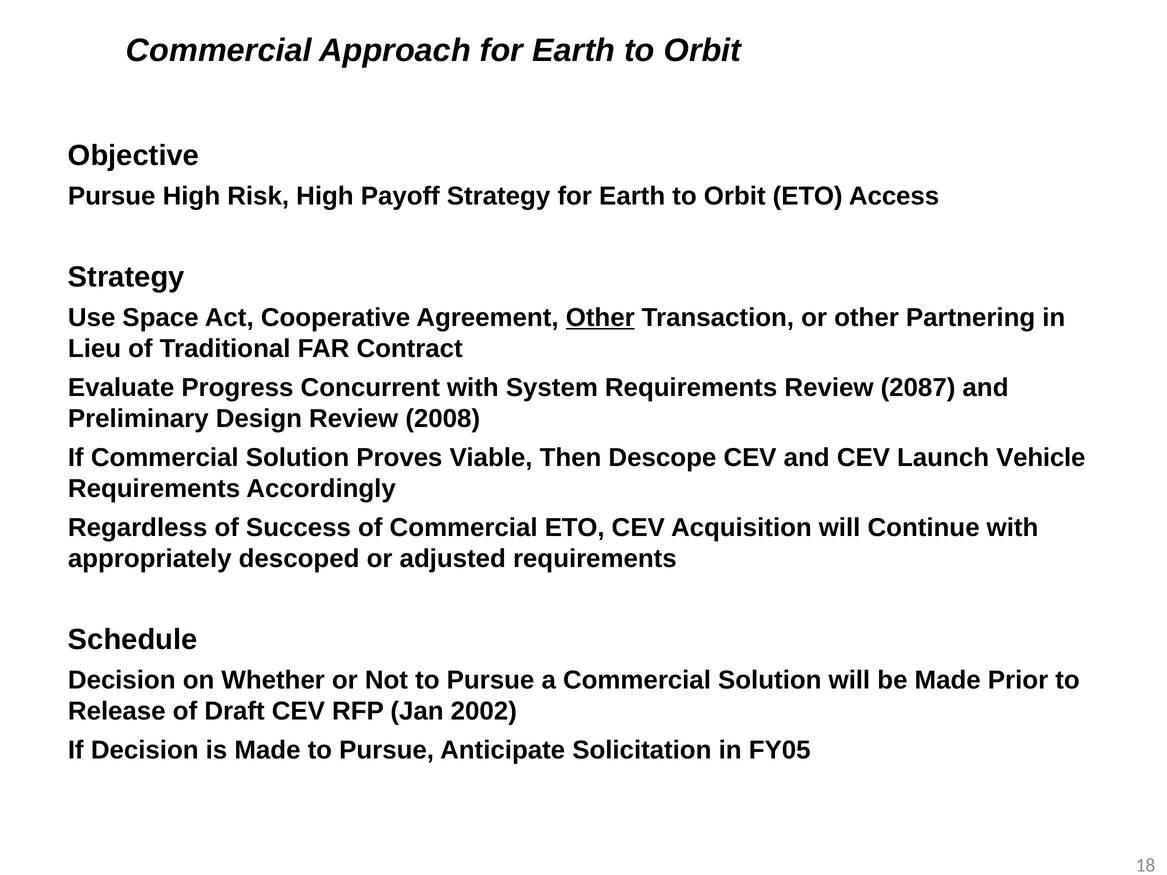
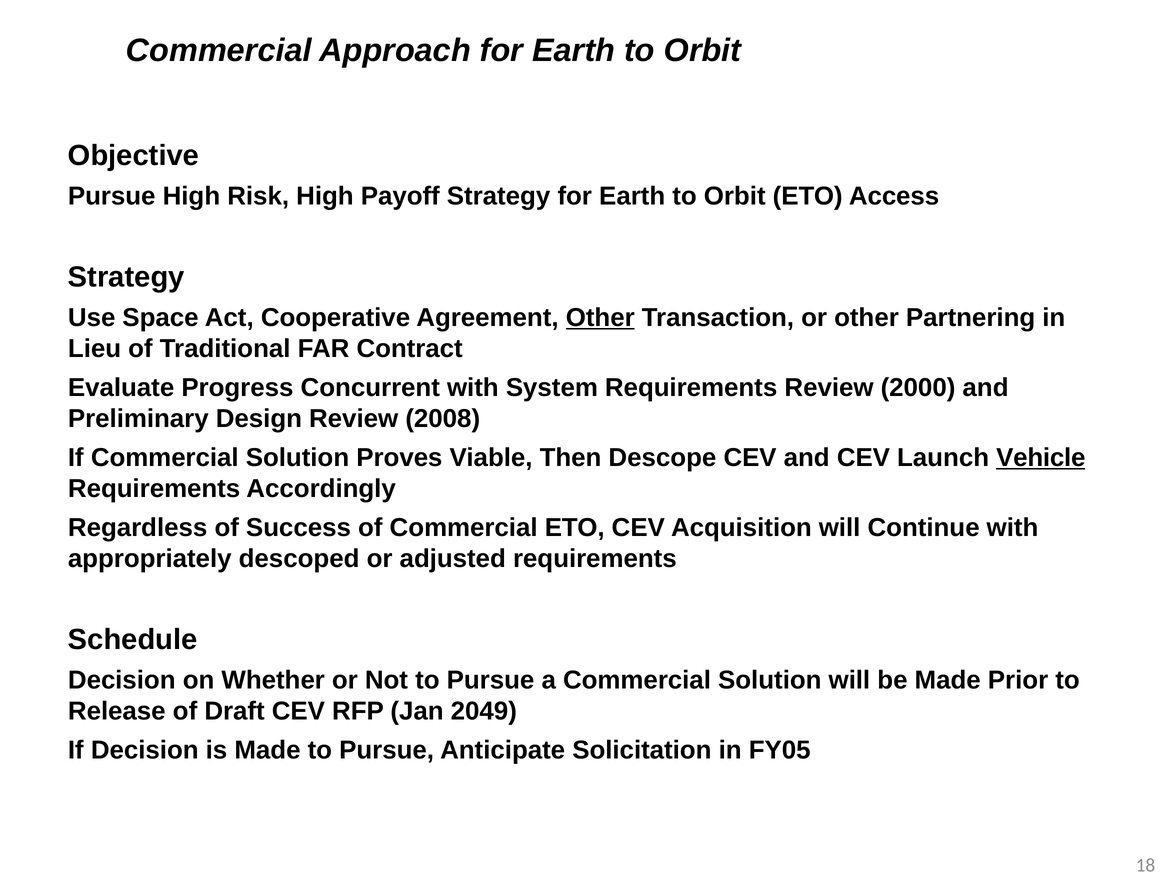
2087: 2087 -> 2000
Vehicle underline: none -> present
2002: 2002 -> 2049
